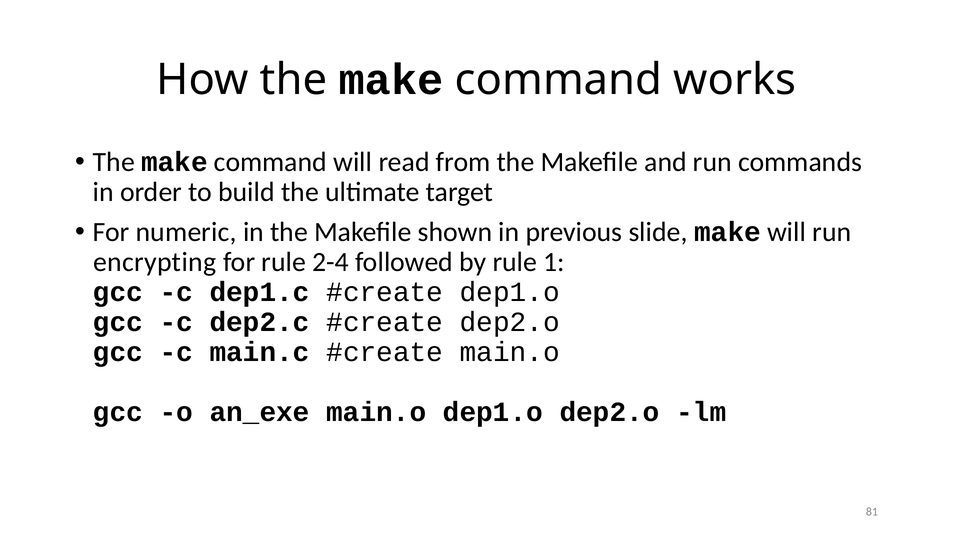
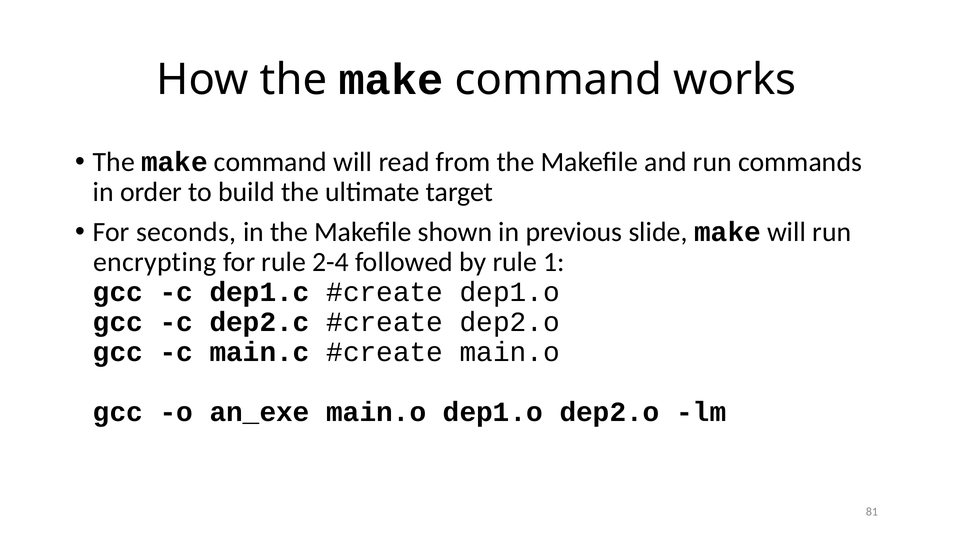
numeric: numeric -> seconds
